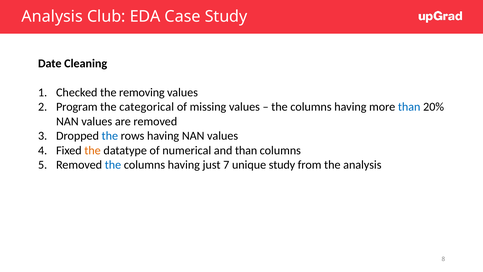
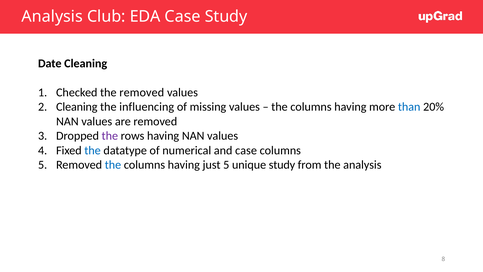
the removing: removing -> removed
Program at (77, 107): Program -> Cleaning
categorical: categorical -> influencing
the at (110, 136) colour: blue -> purple
the at (93, 150) colour: orange -> blue
and than: than -> case
just 7: 7 -> 5
